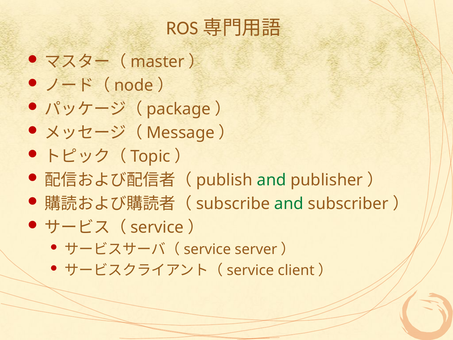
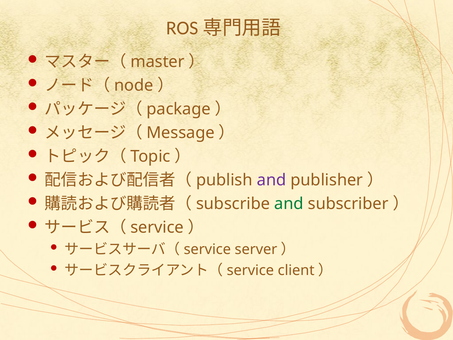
and at (272, 180) colour: green -> purple
